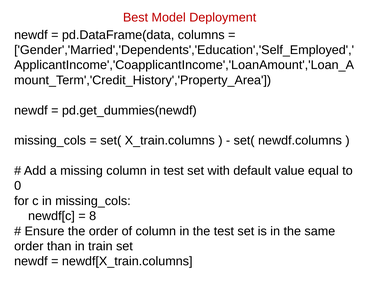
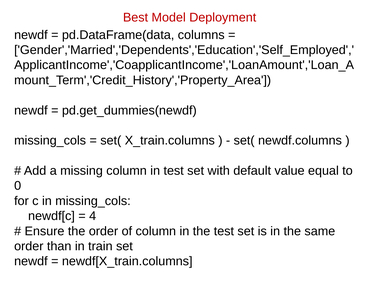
8: 8 -> 4
